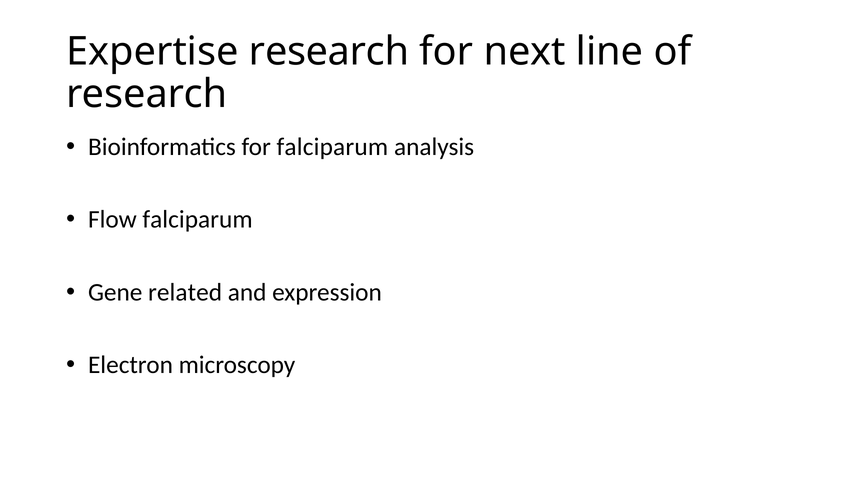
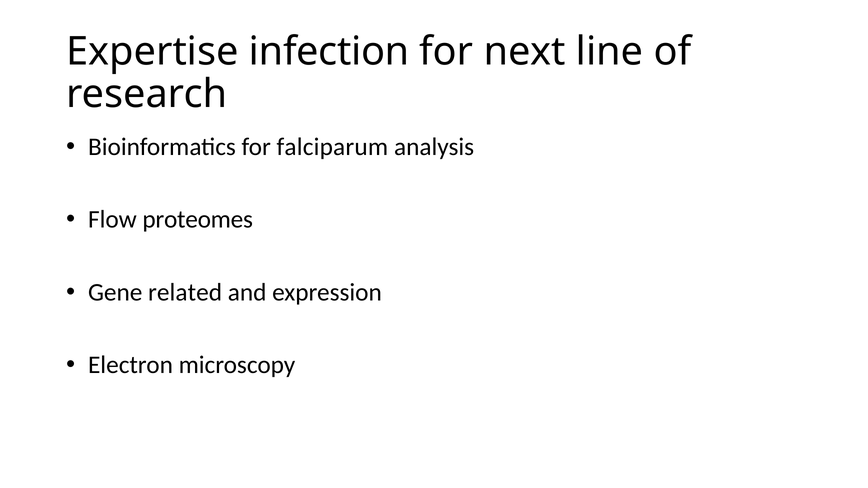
Expertise research: research -> infection
Flow falciparum: falciparum -> proteomes
